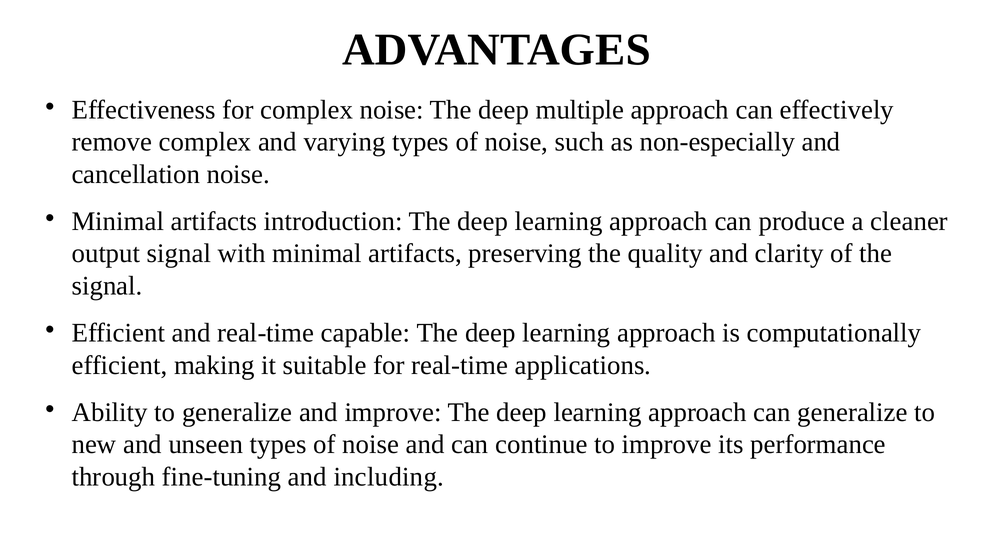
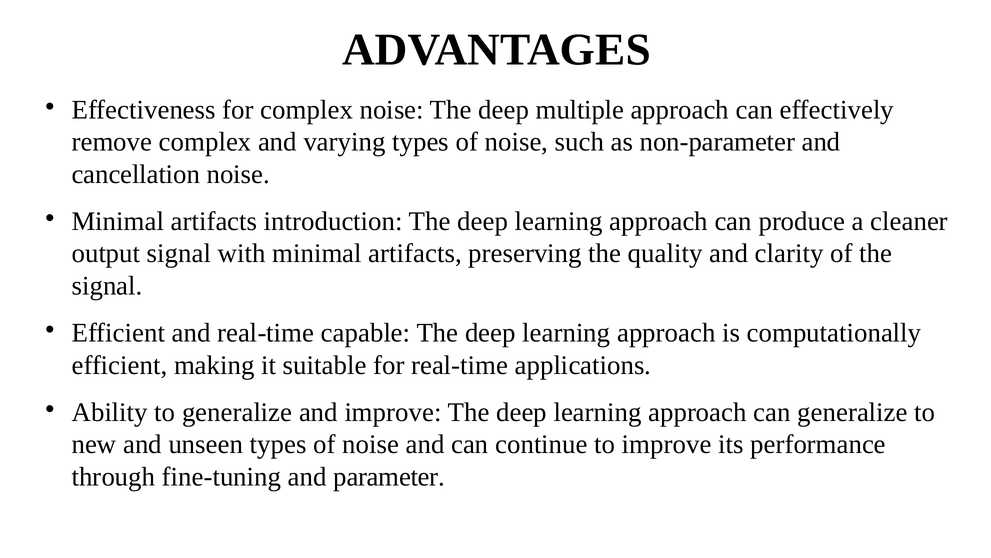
non-especially: non-especially -> non-parameter
including: including -> parameter
